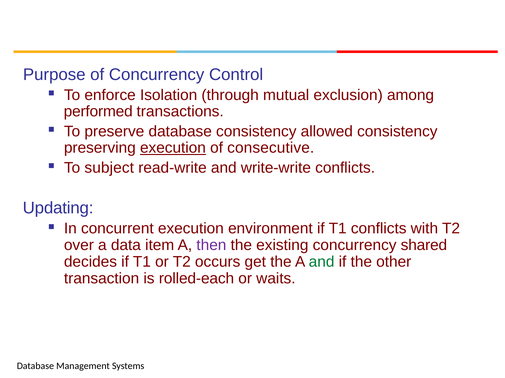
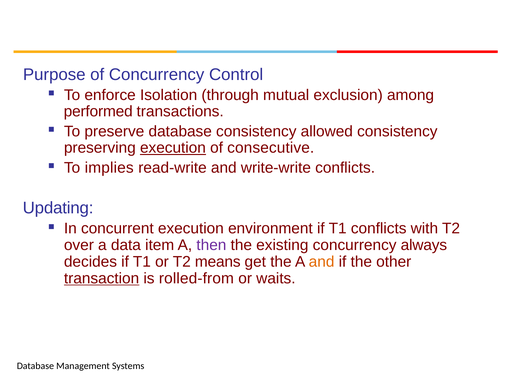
subject: subject -> implies
shared: shared -> always
occurs: occurs -> means
and at (322, 262) colour: green -> orange
transaction underline: none -> present
rolled-each: rolled-each -> rolled-from
